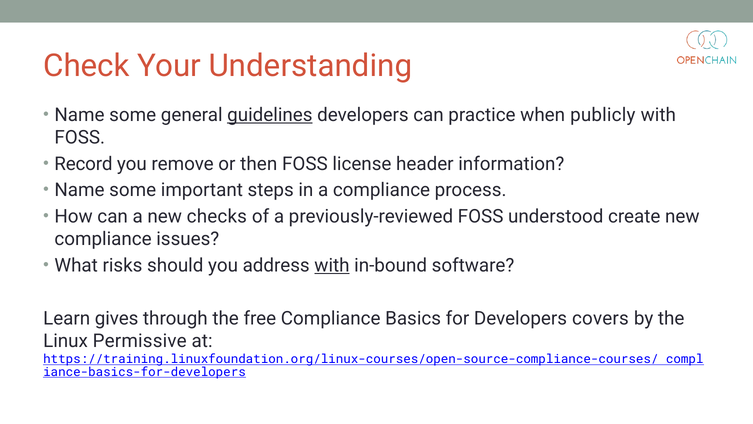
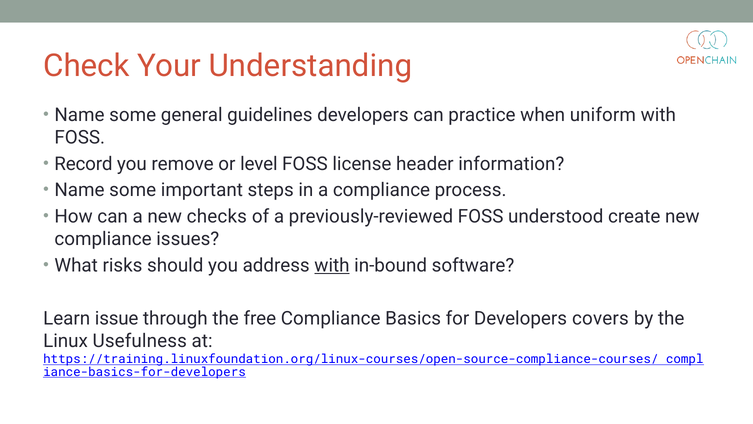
guidelines underline: present -> none
publicly: publicly -> uniform
then: then -> level
gives: gives -> issue
Permissive: Permissive -> Usefulness
